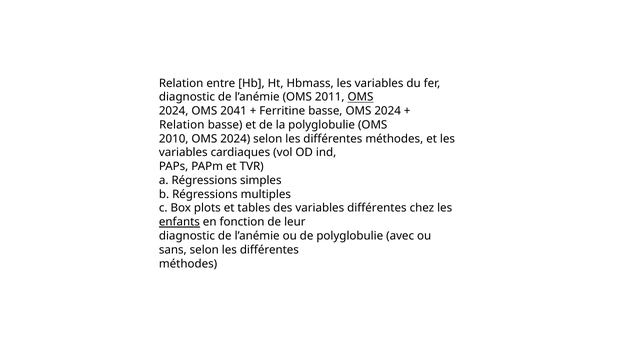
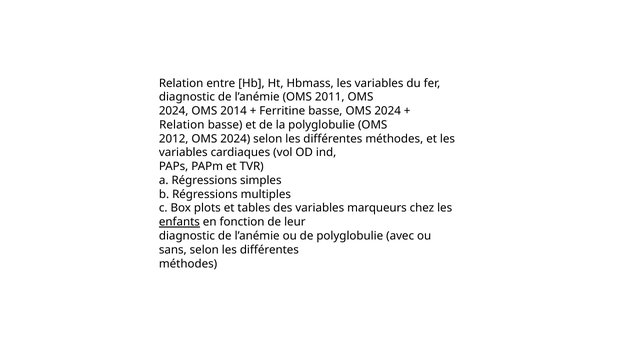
OMS at (360, 97) underline: present -> none
2041: 2041 -> 2014
2010: 2010 -> 2012
variables différentes: différentes -> marqueurs
